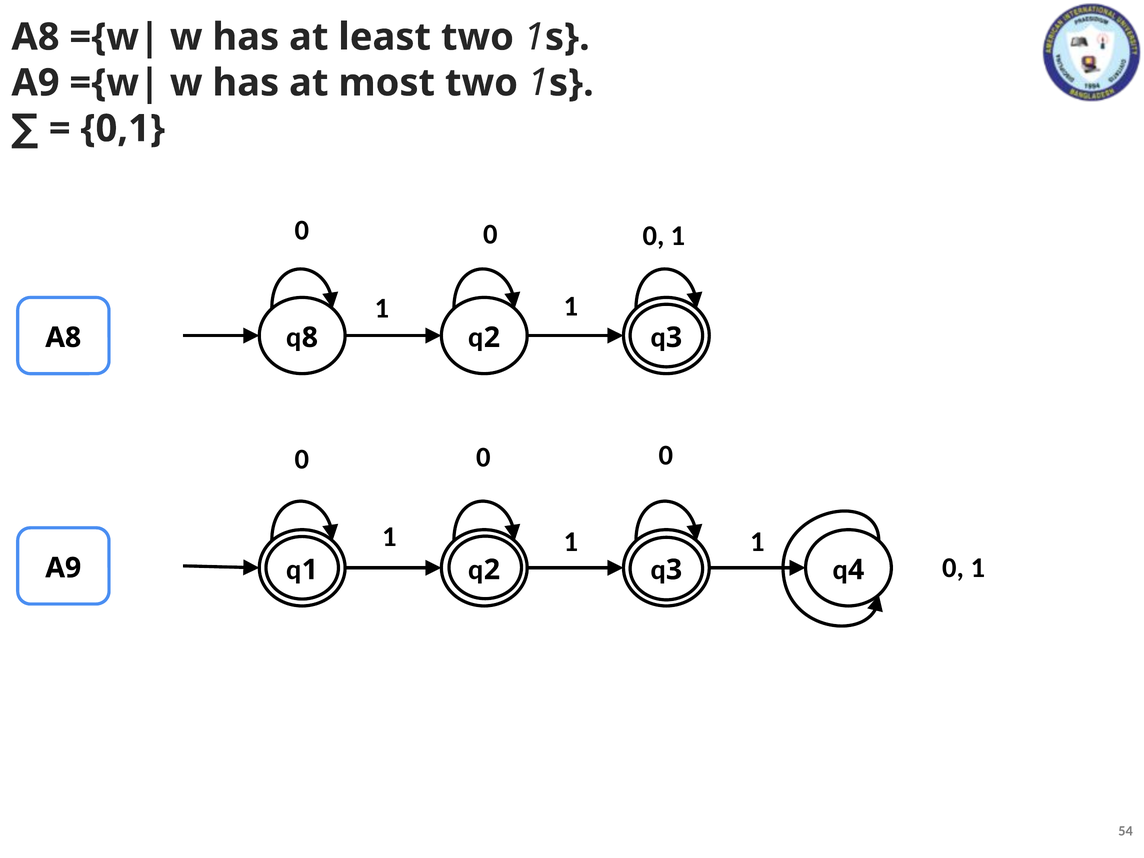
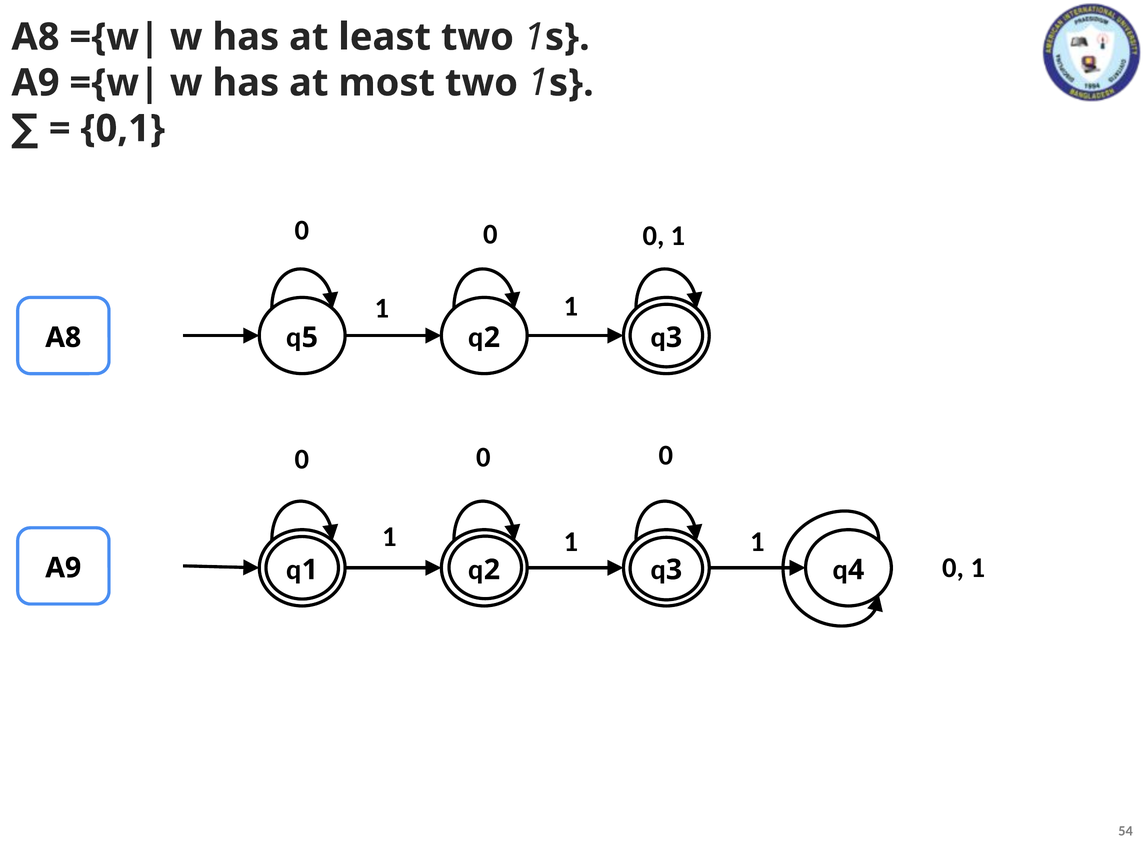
8: 8 -> 5
